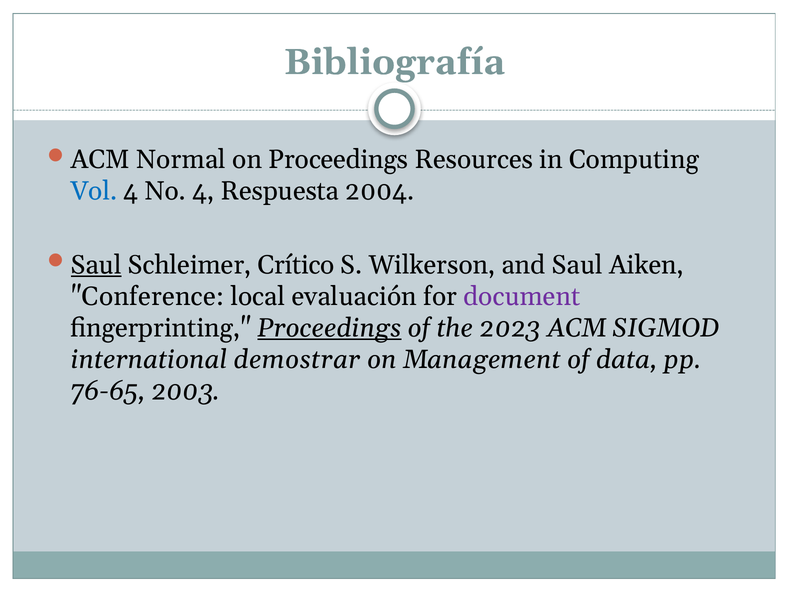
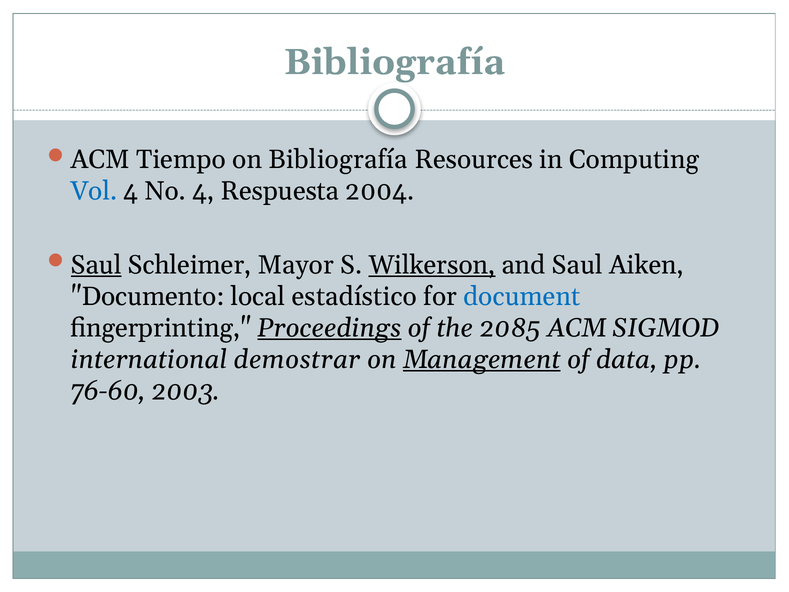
Normal: Normal -> Tiempo
on Proceedings: Proceedings -> Bibliografía
Crítico: Crítico -> Mayor
Wilkerson underline: none -> present
Conference: Conference -> Documento
evaluación: evaluación -> estadístico
document colour: purple -> blue
2023: 2023 -> 2085
Management underline: none -> present
76-65: 76-65 -> 76-60
